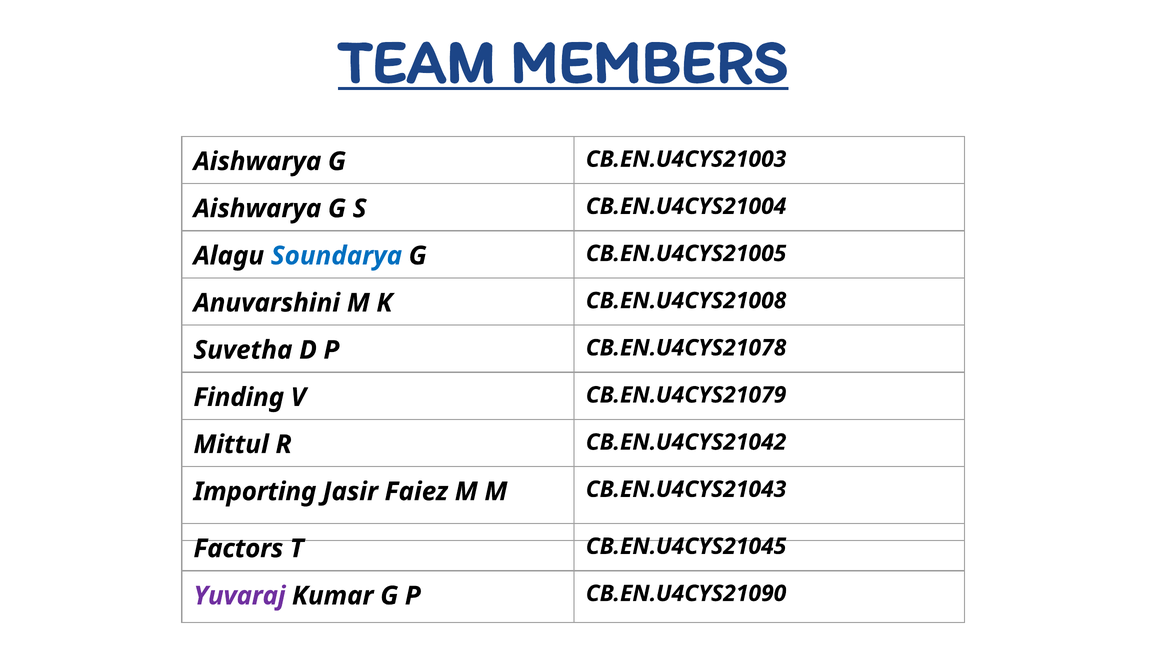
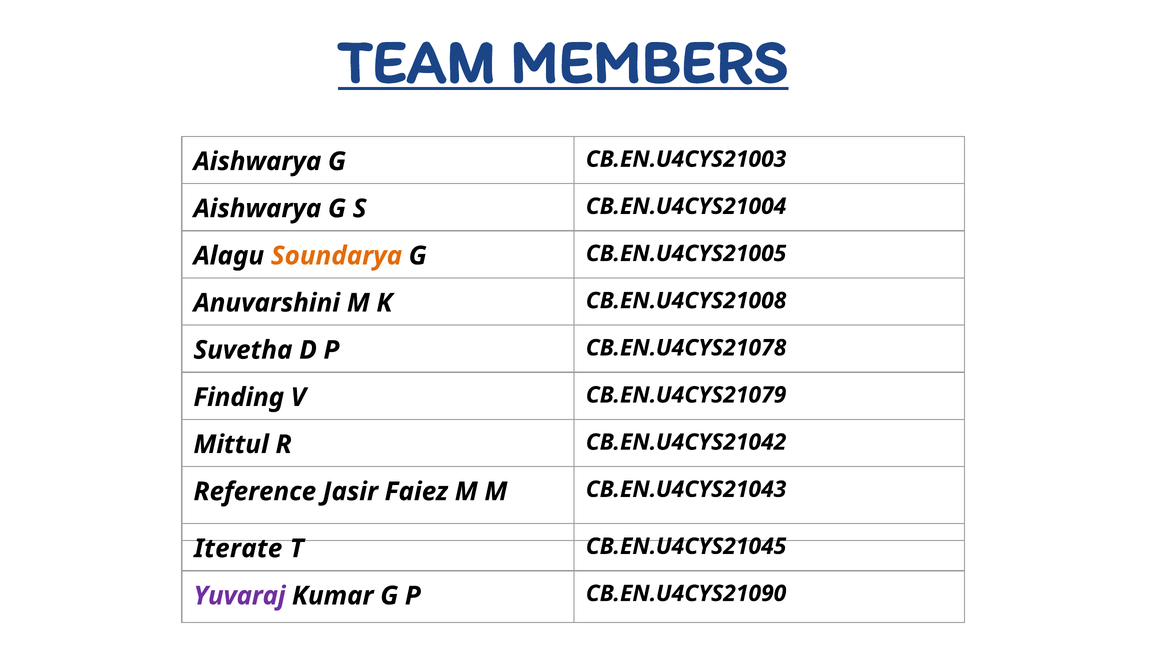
Soundarya colour: blue -> orange
Importing: Importing -> Reference
Factors: Factors -> Iterate
